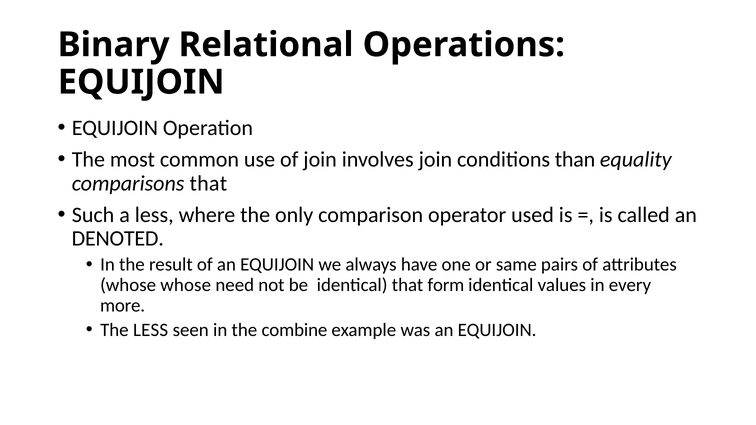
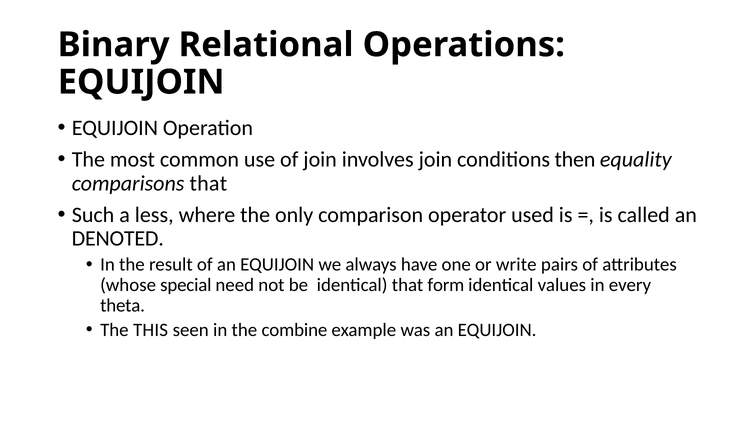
than: than -> then
same: same -> write
whose whose: whose -> special
more: more -> theta
The LESS: LESS -> THIS
